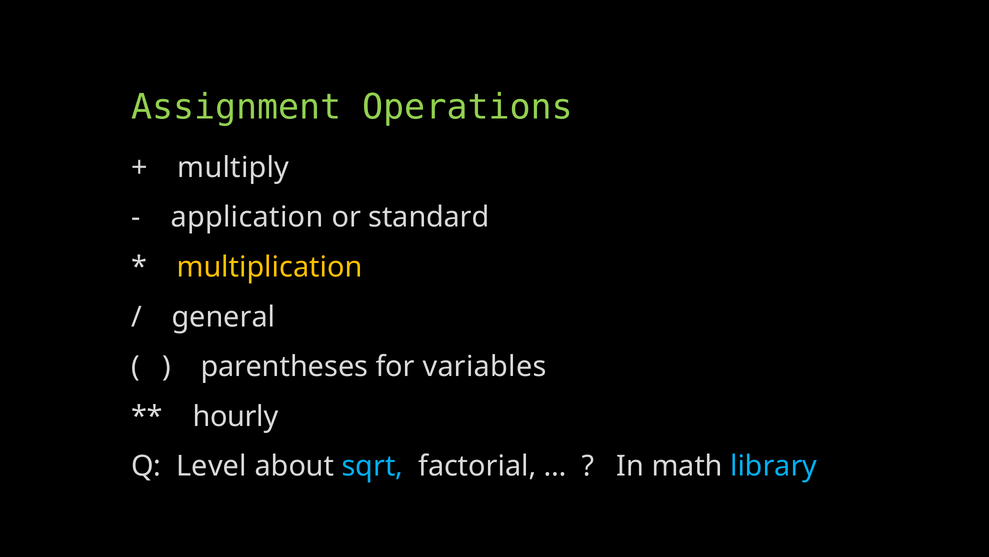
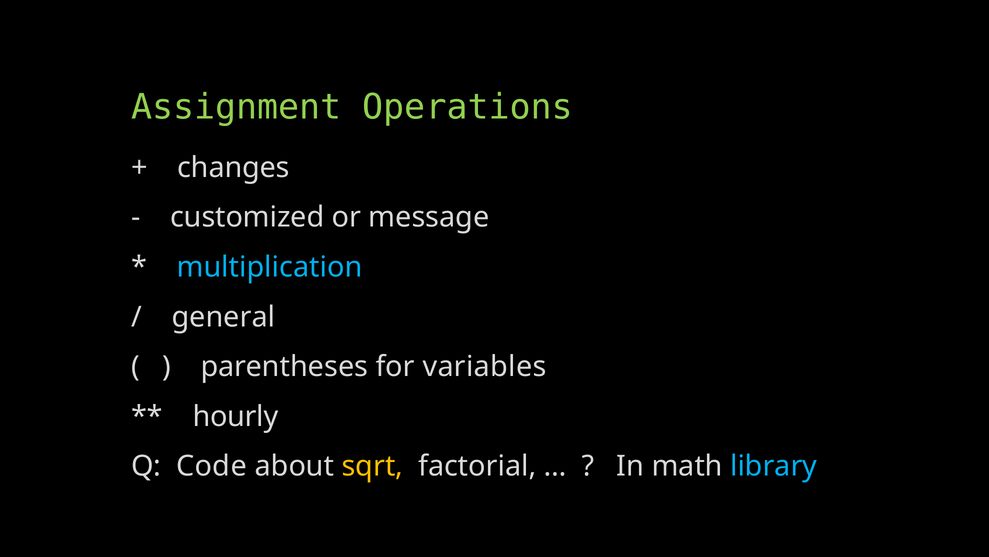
multiply: multiply -> changes
application: application -> customized
standard: standard -> message
multiplication colour: yellow -> light blue
Level: Level -> Code
sqrt colour: light blue -> yellow
